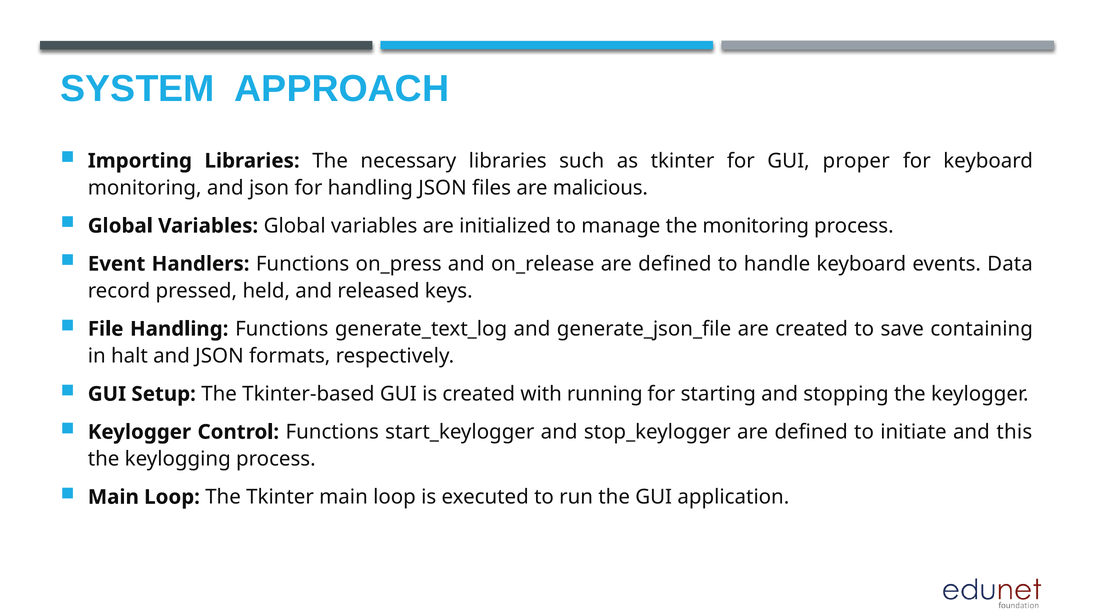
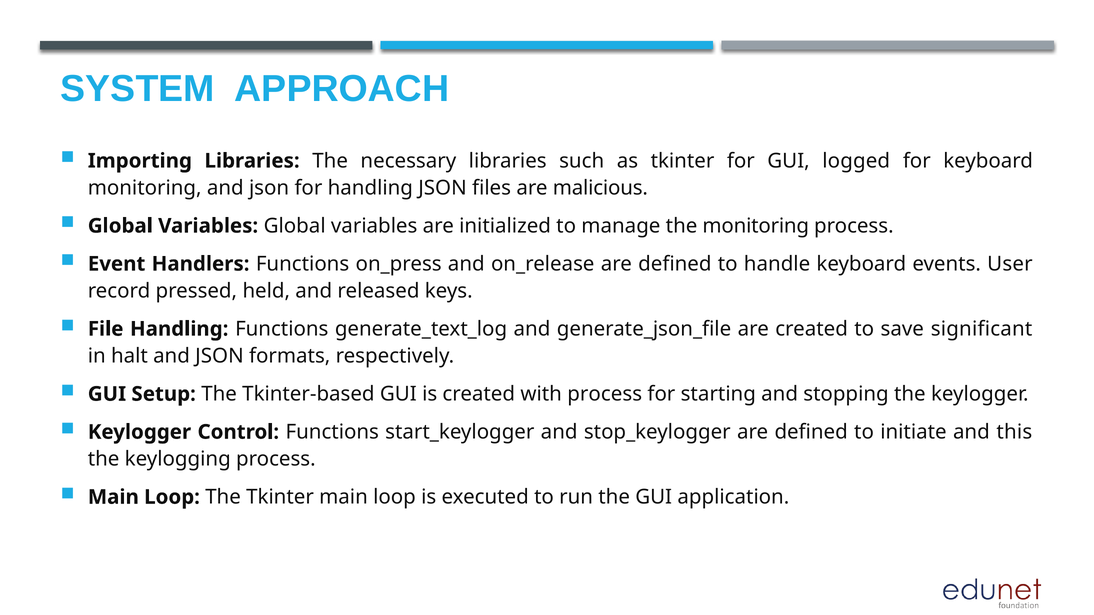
proper: proper -> logged
Data: Data -> User
containing: containing -> significant
with running: running -> process
